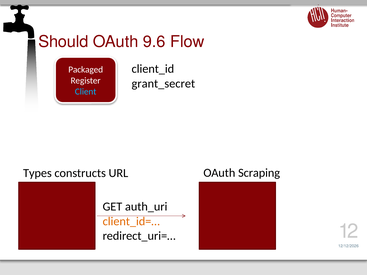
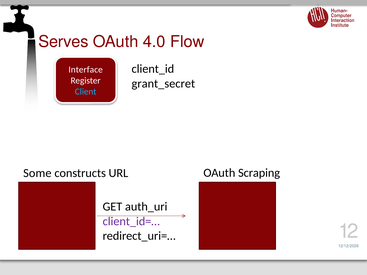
Should: Should -> Serves
9.6: 9.6 -> 4.0
Packaged: Packaged -> Interface
Types: Types -> Some
client_id=… colour: orange -> purple
